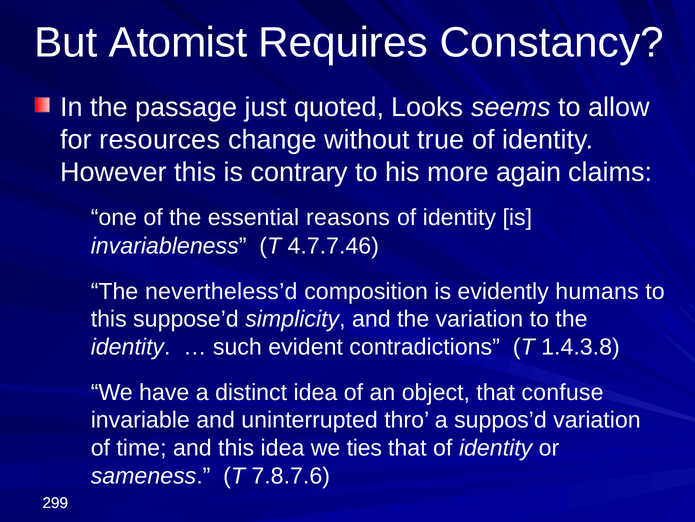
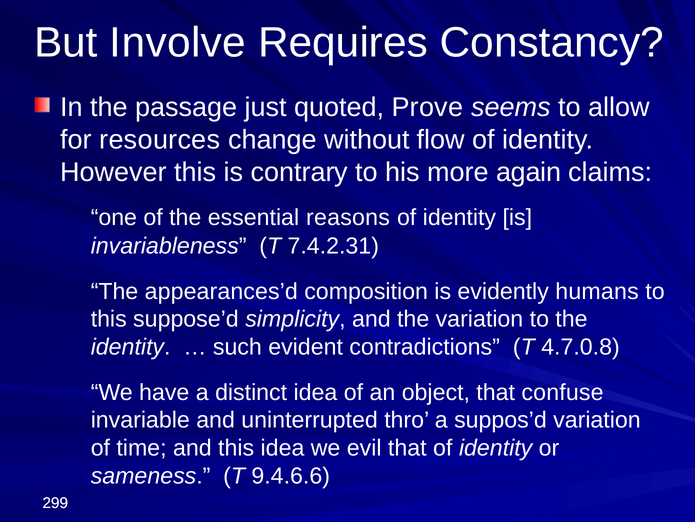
Atomist: Atomist -> Involve
Looks: Looks -> Prove
true: true -> flow
4.7.7.46: 4.7.7.46 -> 7.4.2.31
nevertheless’d: nevertheless’d -> appearances’d
1.4.3.8: 1.4.3.8 -> 4.7.0.8
ties: ties -> evil
7.8.7.6: 7.8.7.6 -> 9.4.6.6
